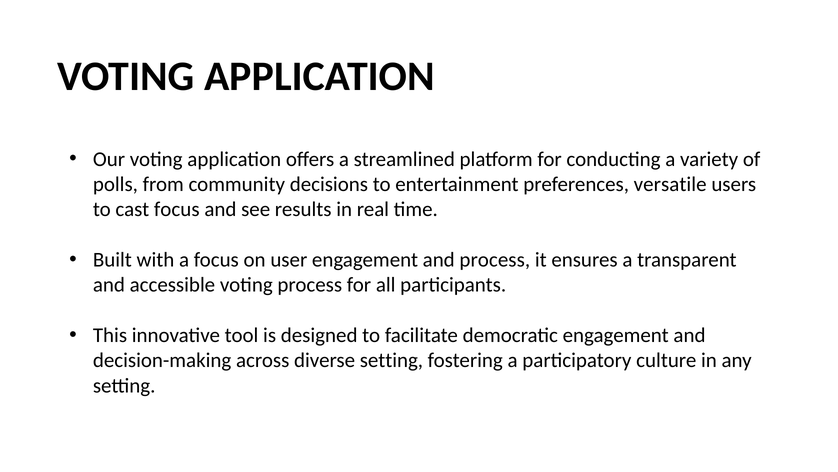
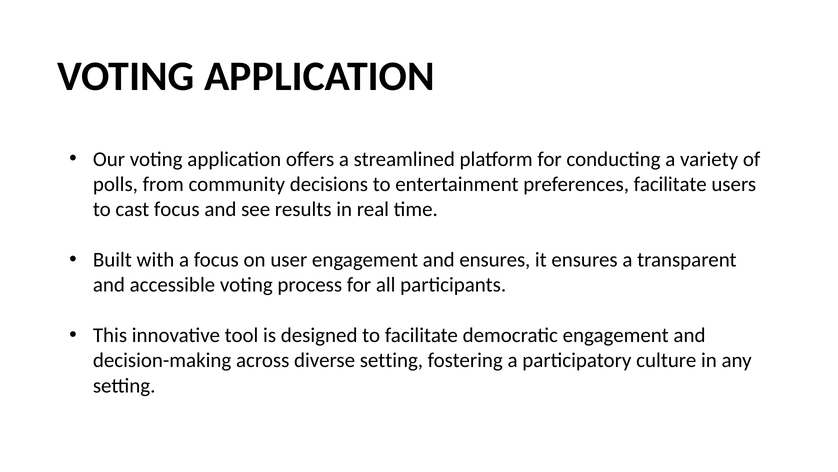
preferences versatile: versatile -> facilitate
and process: process -> ensures
